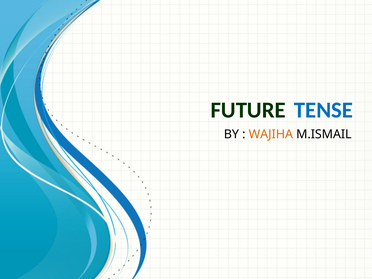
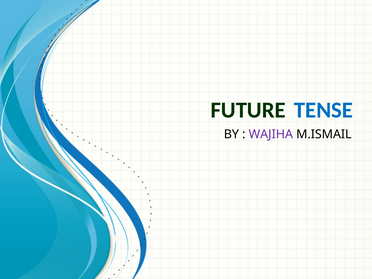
WAJIHA colour: orange -> purple
